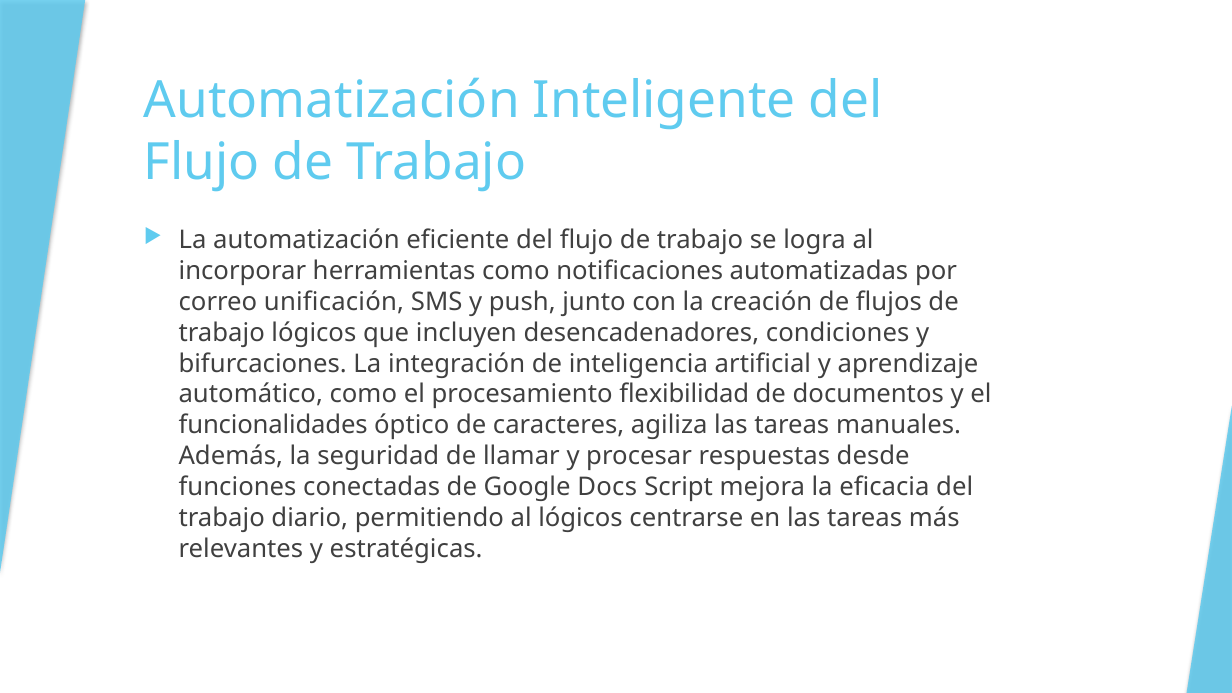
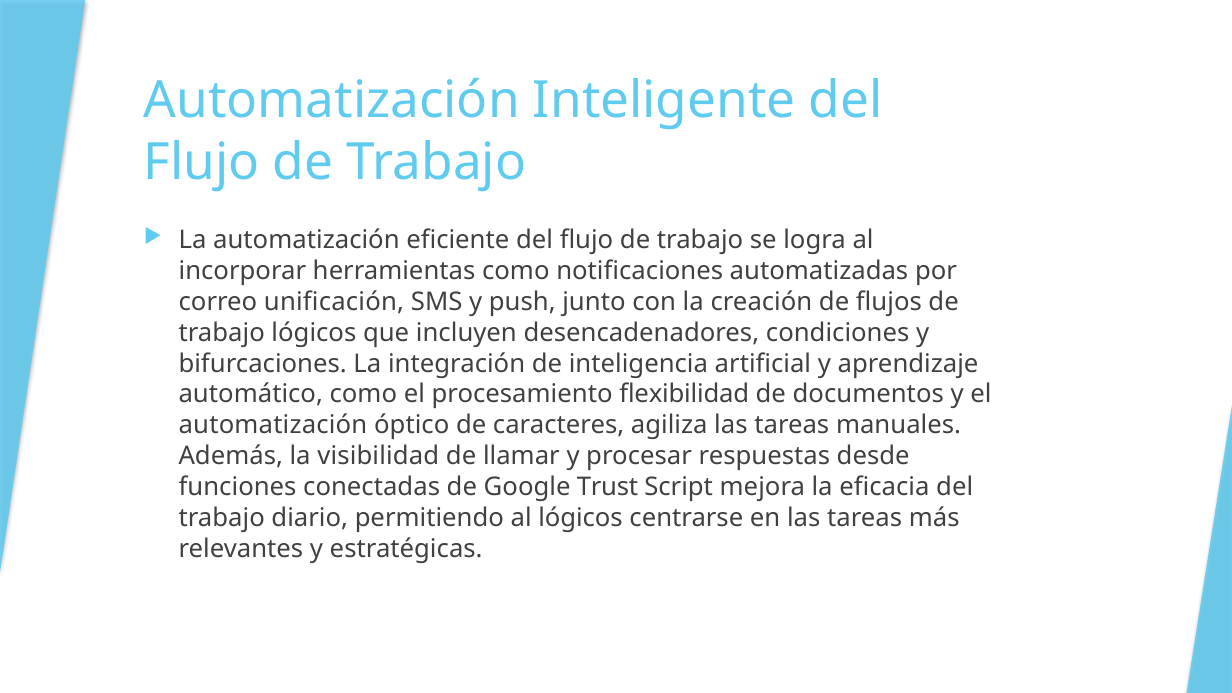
funcionalidades at (273, 425): funcionalidades -> automatización
seguridad: seguridad -> visibilidad
Docs: Docs -> Trust
